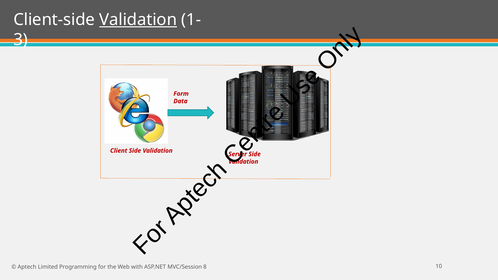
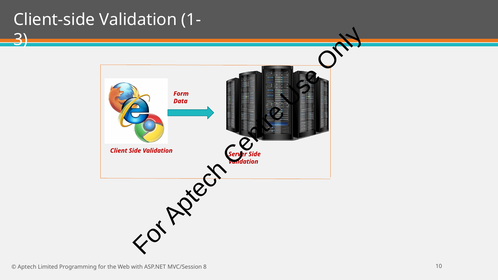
Validation at (138, 20) underline: present -> none
